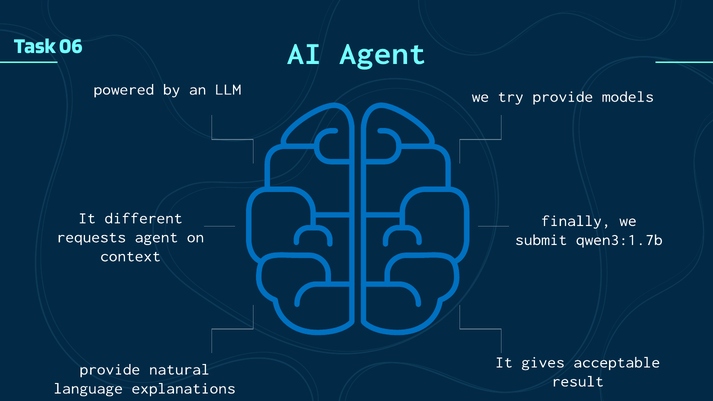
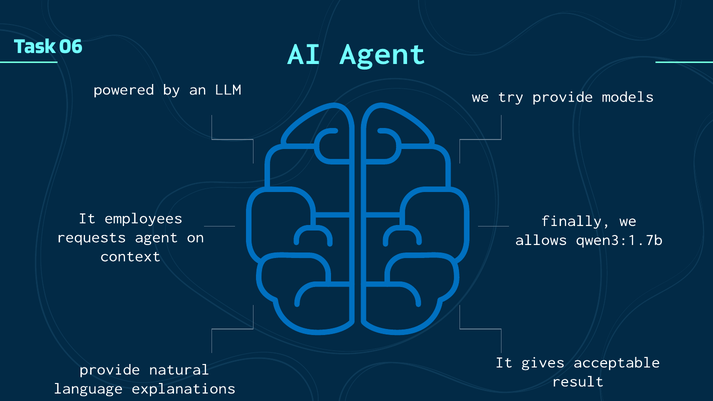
different: different -> employees
submit: submit -> allows
